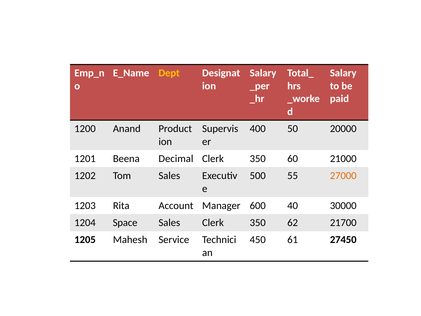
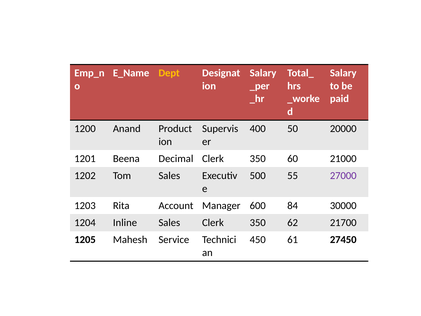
27000 colour: orange -> purple
40: 40 -> 84
Space: Space -> Inline
